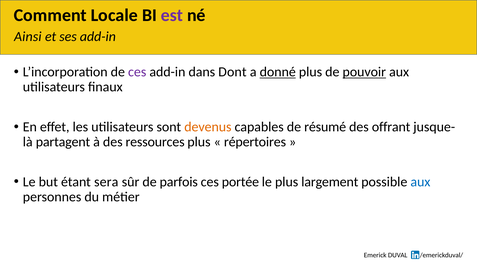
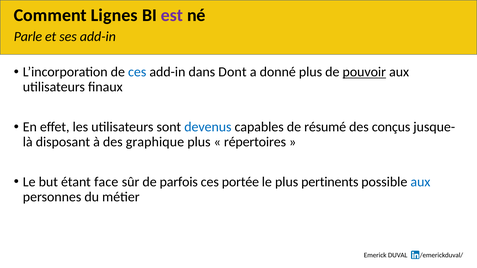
Locale: Locale -> Lignes
Ainsi: Ainsi -> Parle
ces at (137, 72) colour: purple -> blue
donné underline: present -> none
devenus colour: orange -> blue
offrant: offrant -> conçus
partagent: partagent -> disposant
ressources: ressources -> graphique
sera: sera -> face
largement: largement -> pertinents
